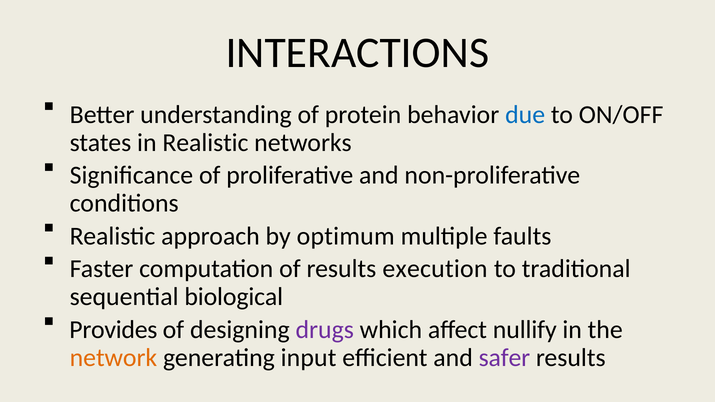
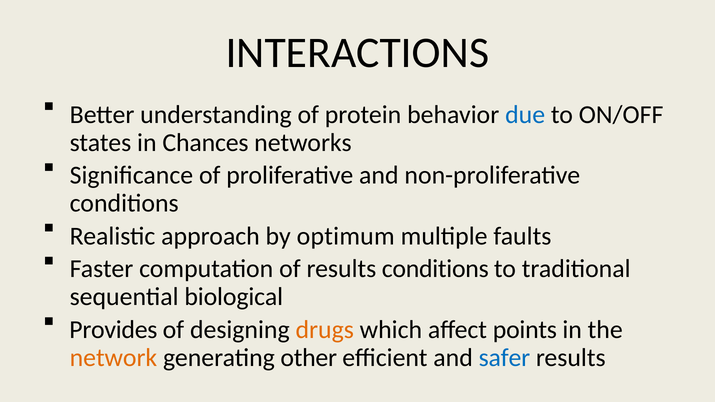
in Realistic: Realistic -> Chances
results execution: execution -> conditions
drugs colour: purple -> orange
nullify: nullify -> points
input: input -> other
safer colour: purple -> blue
